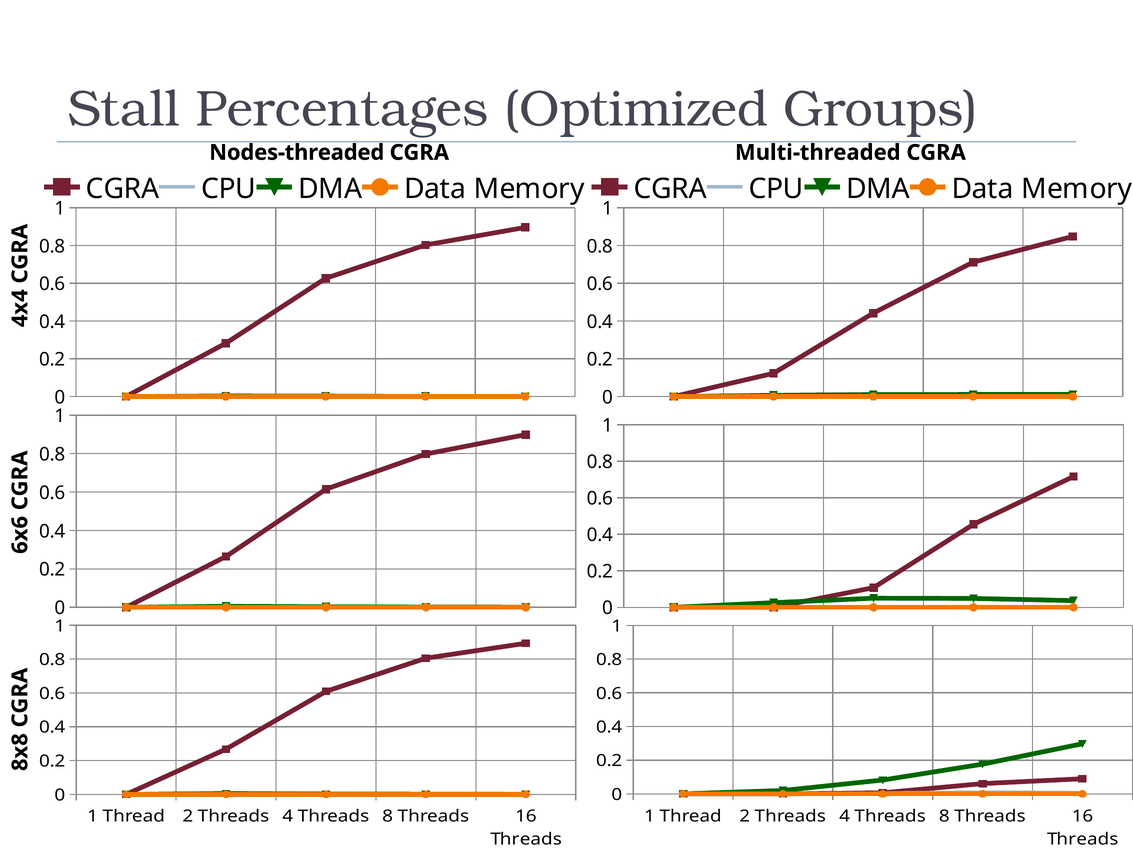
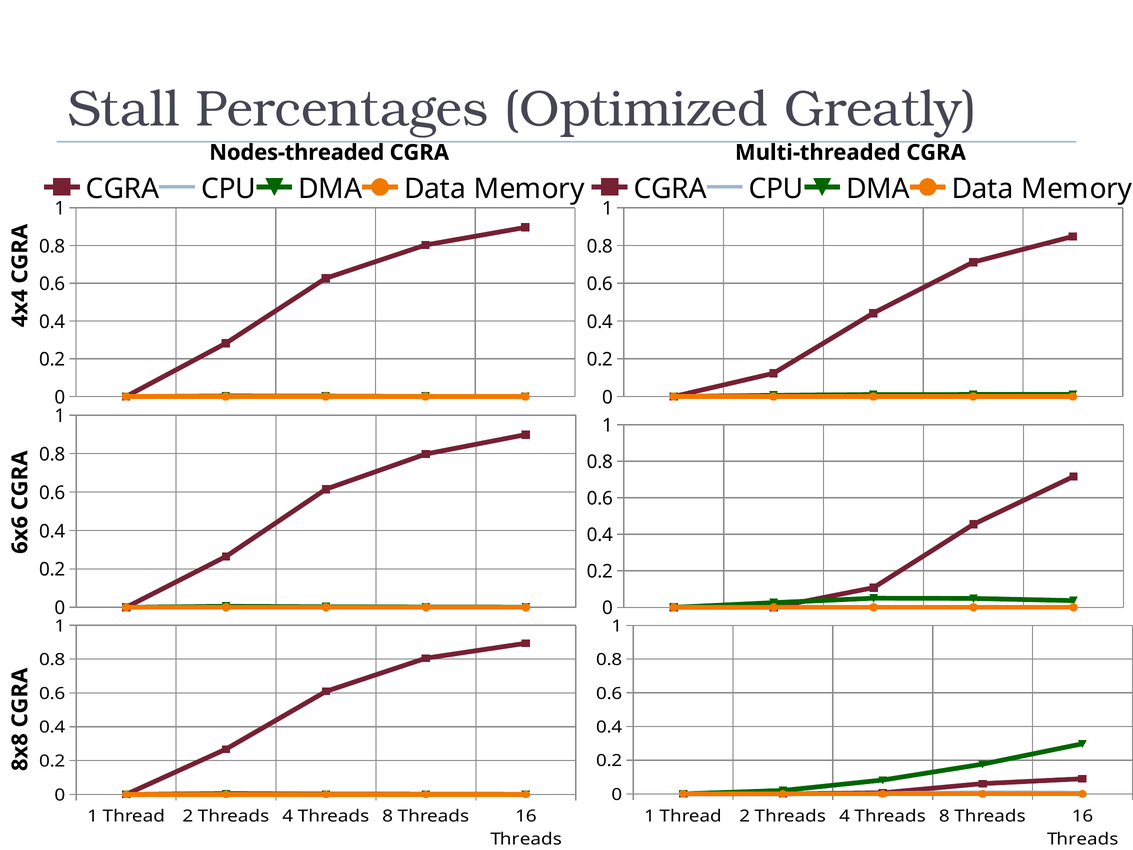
Groups: Groups -> Greatly
